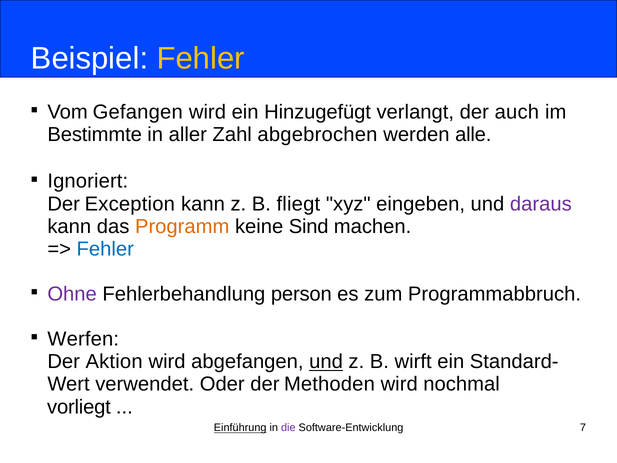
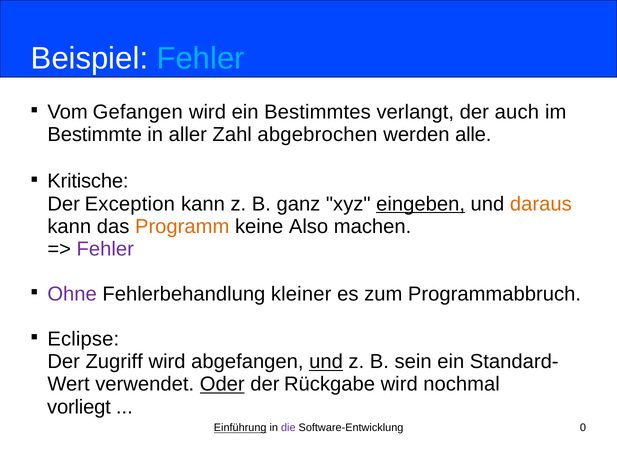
Fehler at (201, 58) colour: yellow -> light blue
Hinzugefügt: Hinzugefügt -> Bestimmtes
Ignoriert: Ignoriert -> Kritische
fliegt: fliegt -> ganz
eingeben underline: none -> present
daraus colour: purple -> orange
Sind: Sind -> Also
Fehler at (105, 249) colour: blue -> purple
person: person -> kleiner
Werfen: Werfen -> Eclipse
Aktion: Aktion -> Zugriff
wirft: wirft -> sein
Oder underline: none -> present
Methoden: Methoden -> Rückgabe
7: 7 -> 0
